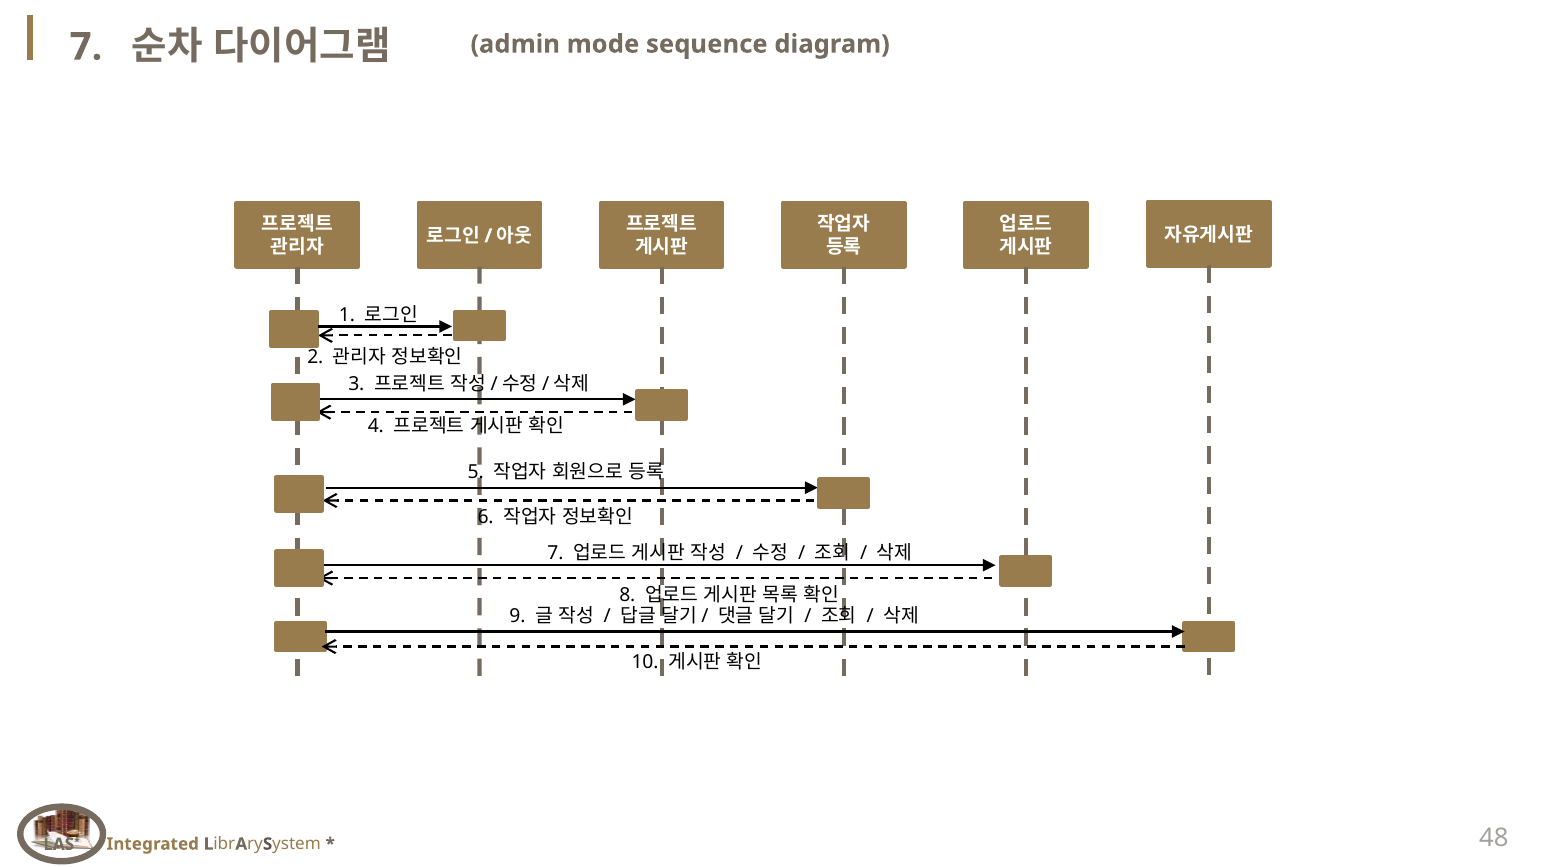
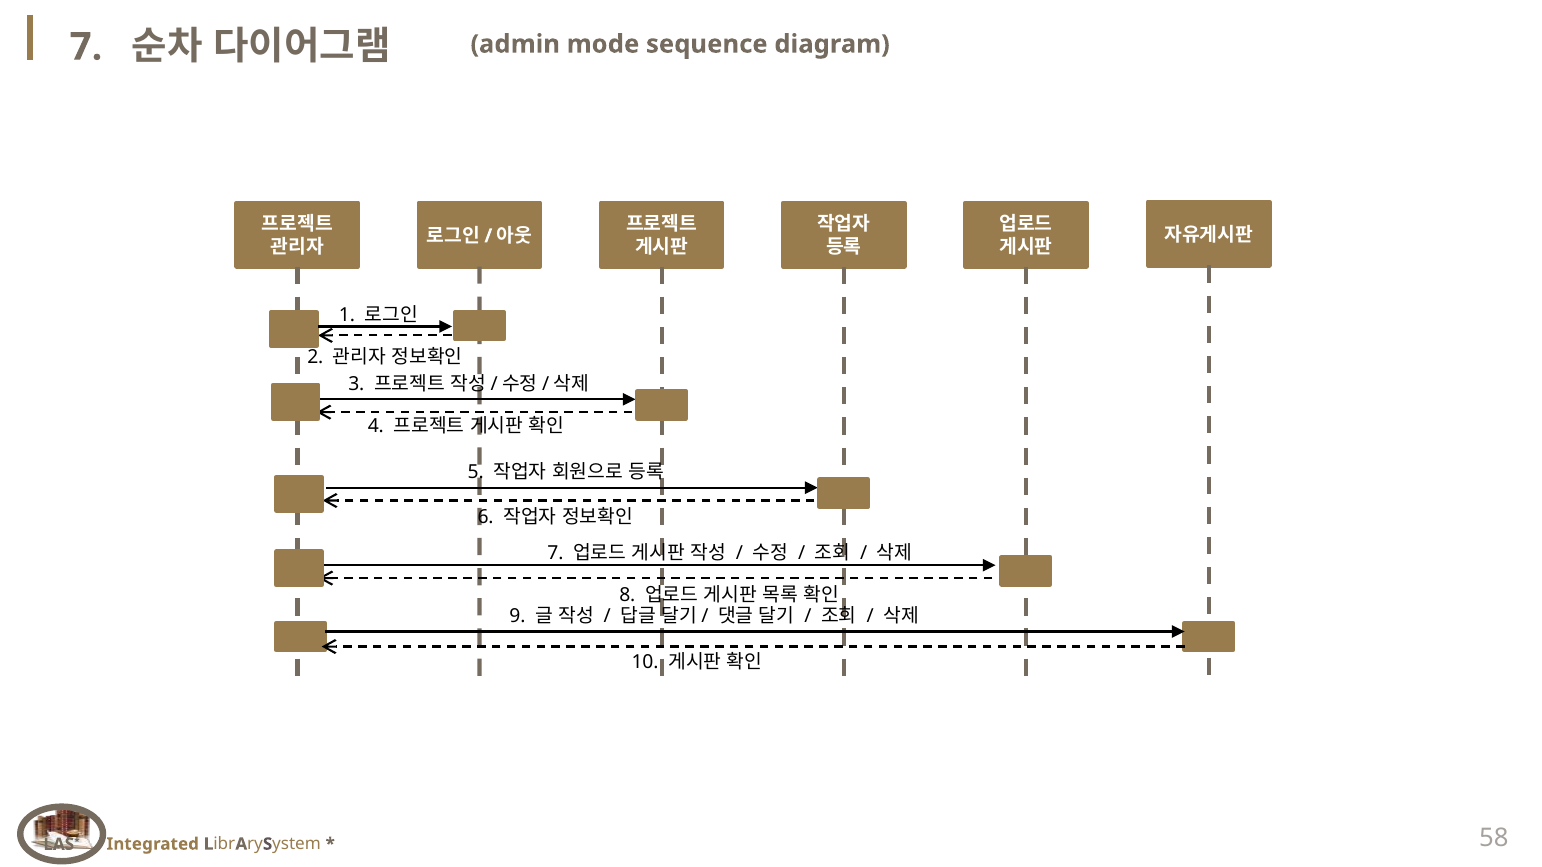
48: 48 -> 58
